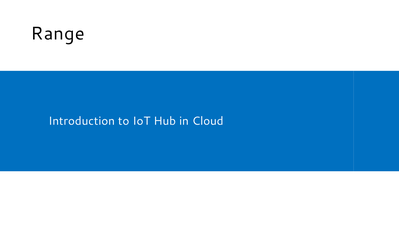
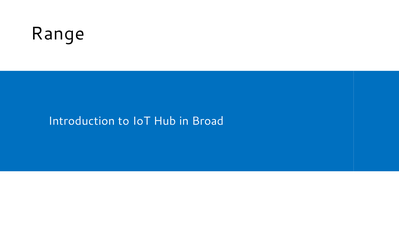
Cloud: Cloud -> Broad
